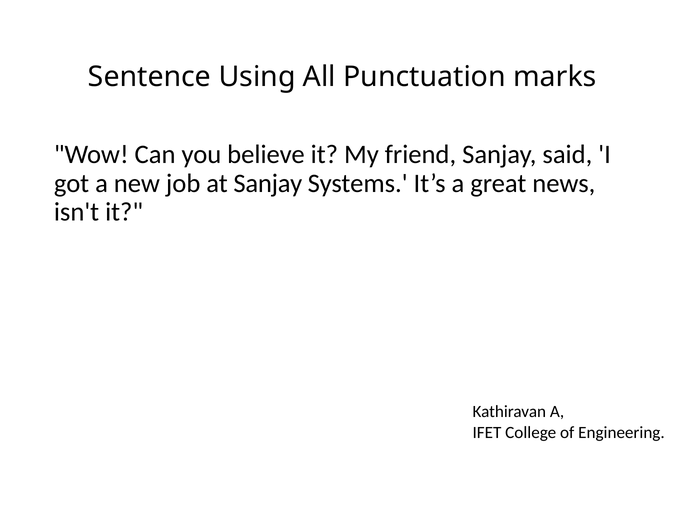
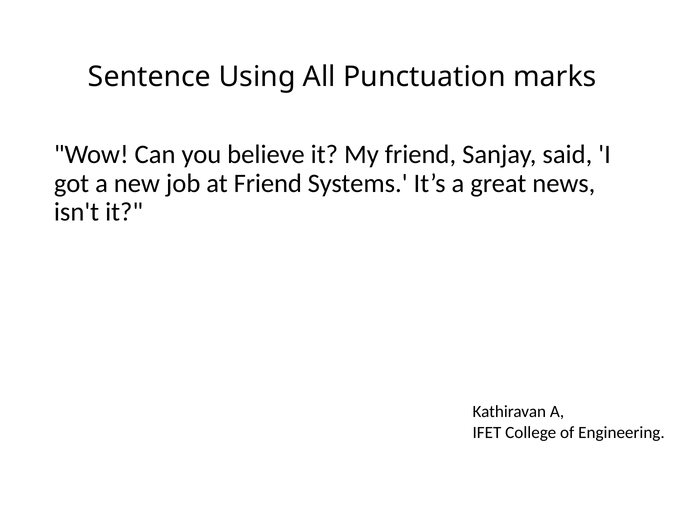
at Sanjay: Sanjay -> Friend
